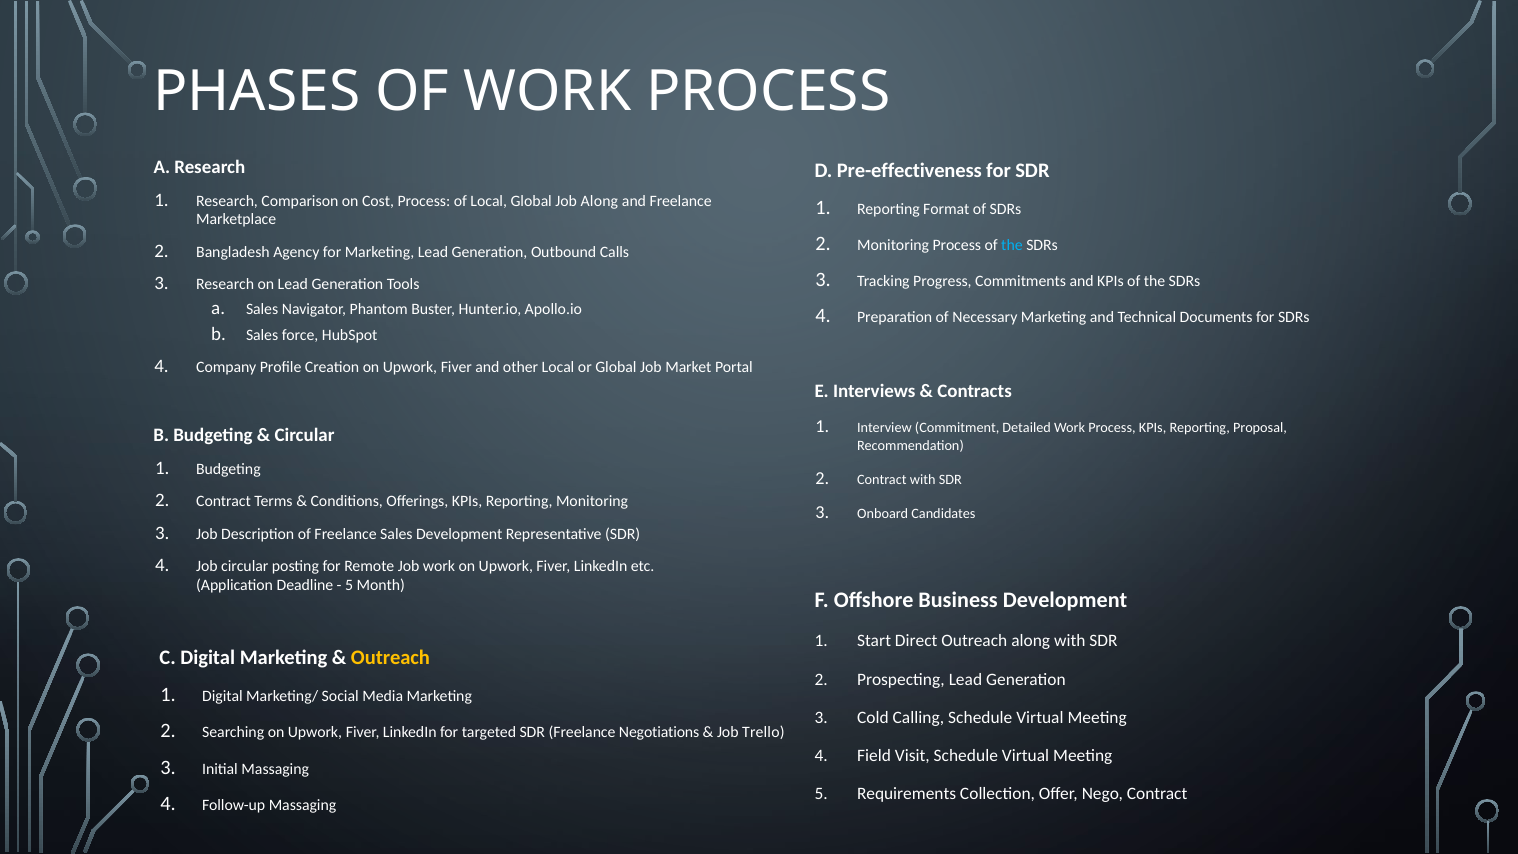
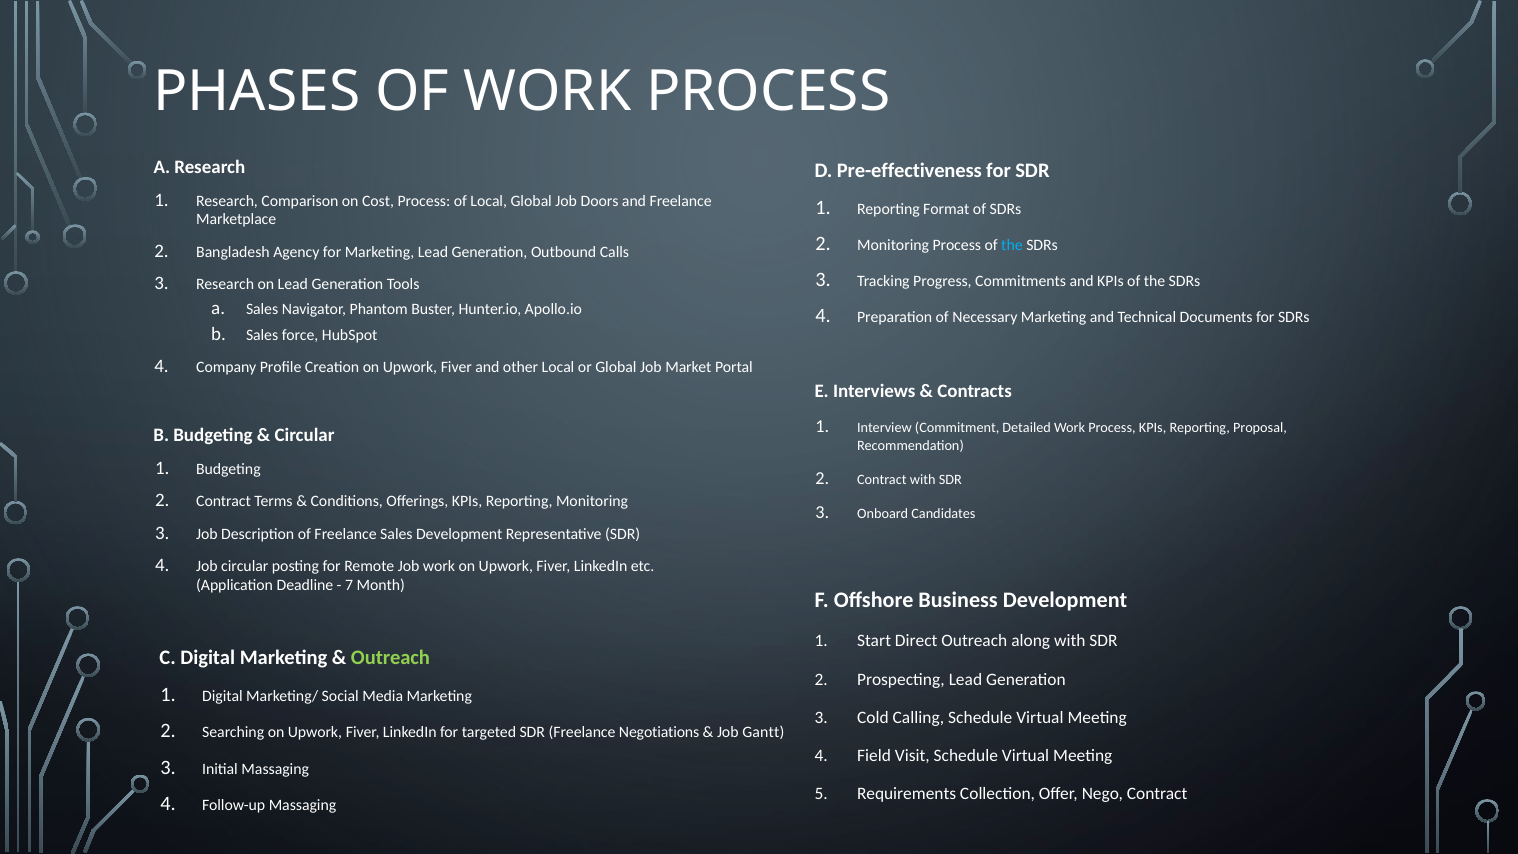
Job Along: Along -> Doors
5 at (349, 585): 5 -> 7
Outreach at (390, 658) colour: yellow -> light green
Trello: Trello -> Gantt
